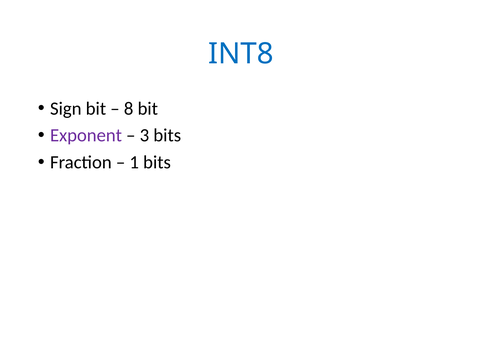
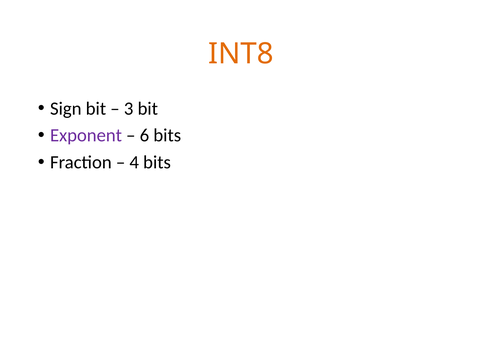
INT8 colour: blue -> orange
8: 8 -> 3
3: 3 -> 6
1: 1 -> 4
